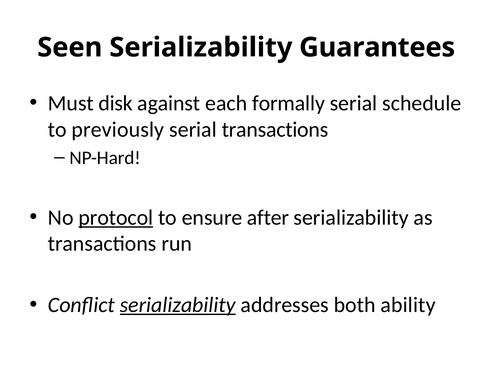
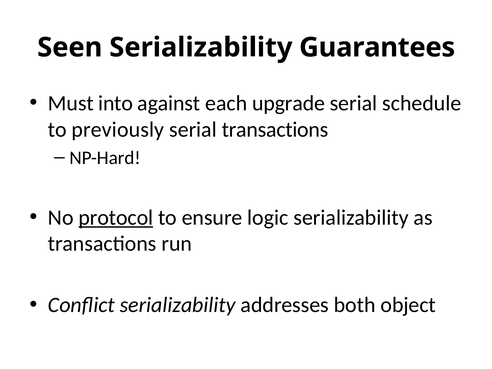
disk: disk -> into
formally: formally -> upgrade
after: after -> logic
serializability at (178, 305) underline: present -> none
ability: ability -> object
